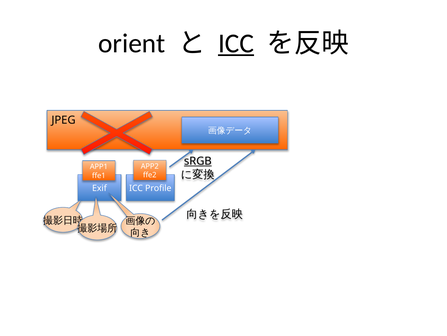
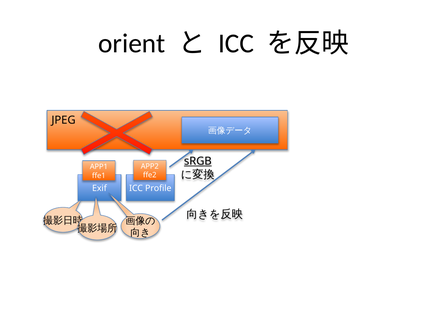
ICC at (236, 43) underline: present -> none
